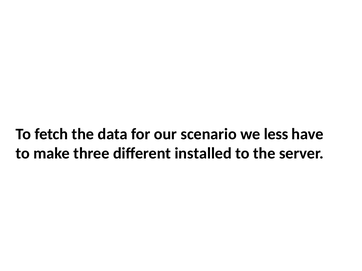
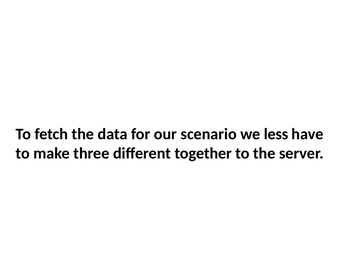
installed: installed -> together
